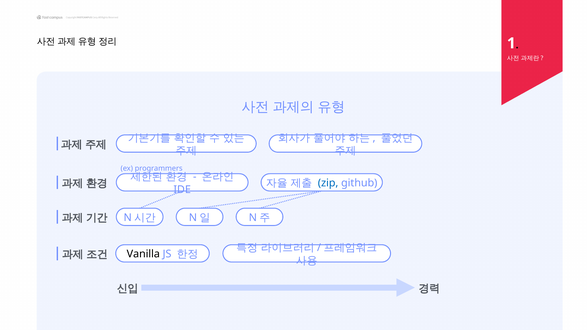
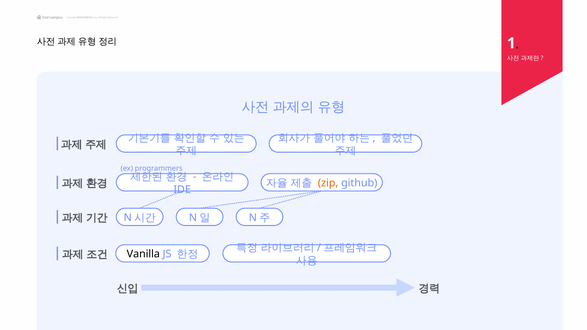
zip colour: blue -> orange
